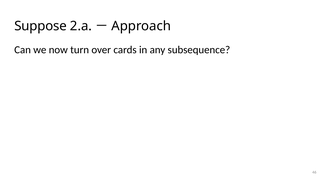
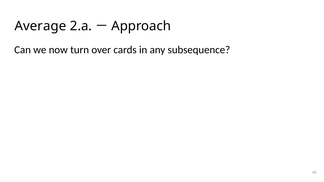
Suppose: Suppose -> Average
